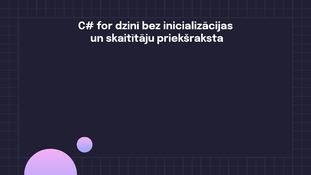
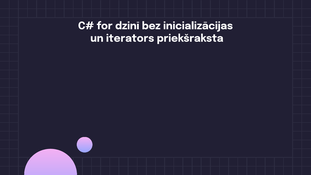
skaitītāju: skaitītāju -> iterators
